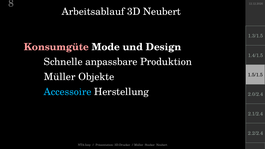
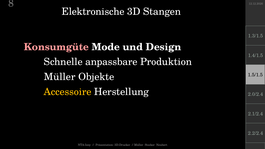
Arbeitsablauf: Arbeitsablauf -> Elektronische
3D Neubert: Neubert -> Stangen
Accessoire colour: light blue -> yellow
